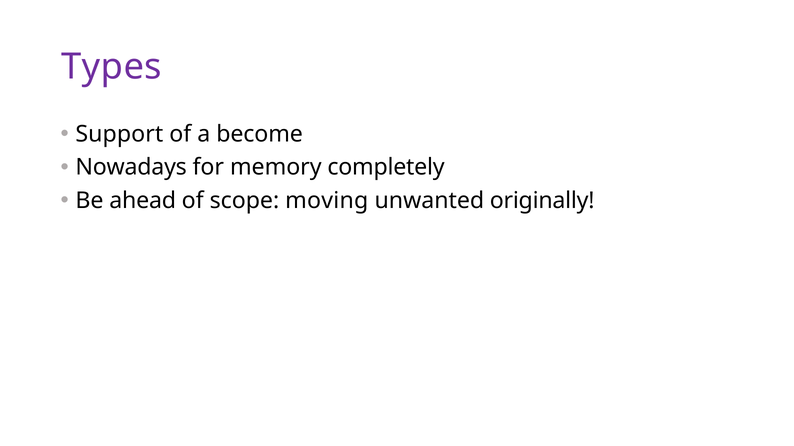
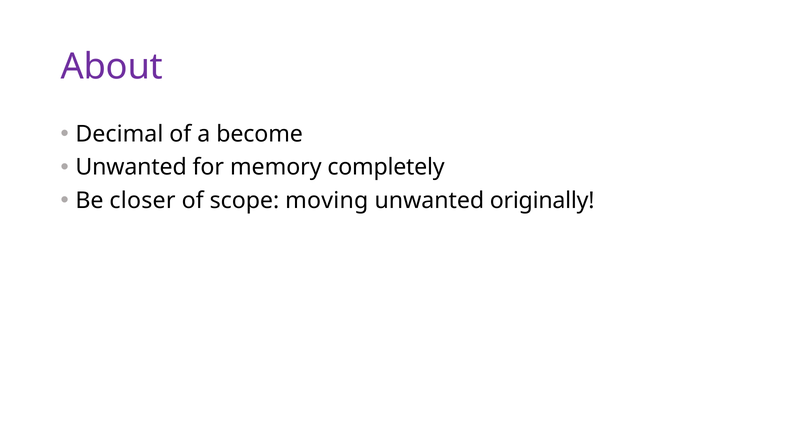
Types: Types -> About
Support: Support -> Decimal
Nowadays at (131, 168): Nowadays -> Unwanted
ahead: ahead -> closer
